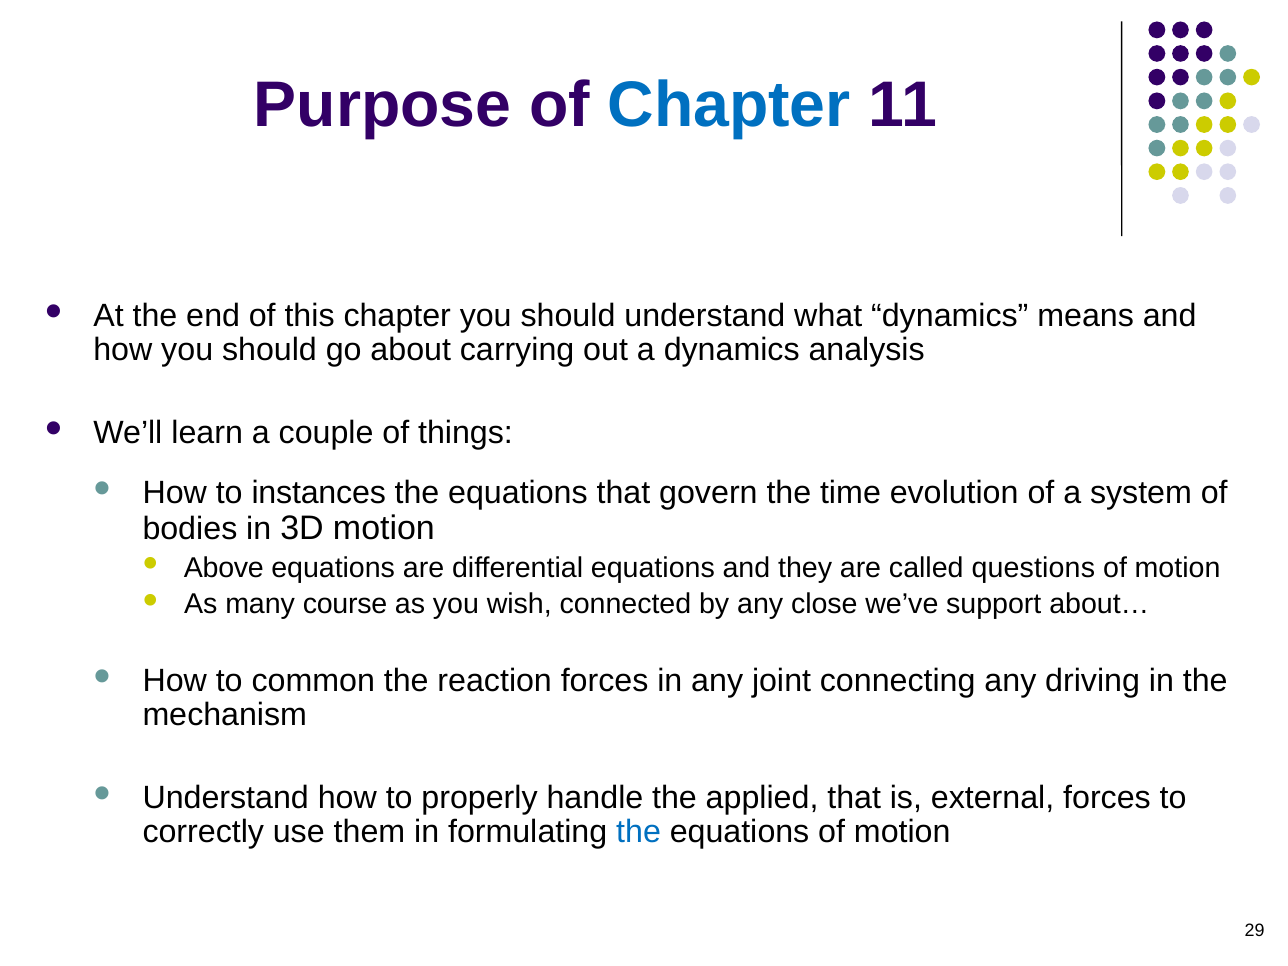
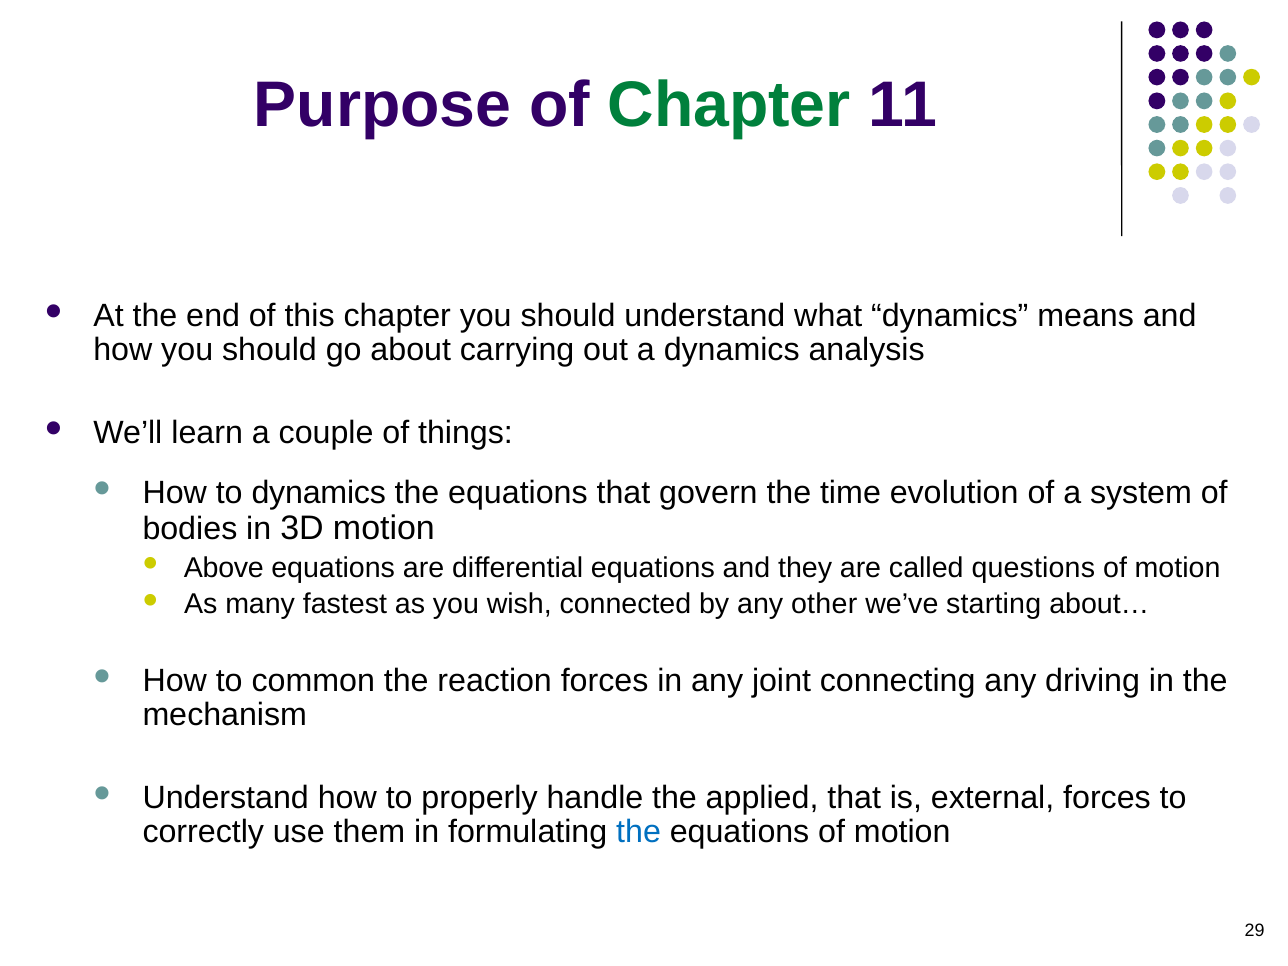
Chapter at (729, 105) colour: blue -> green
to instances: instances -> dynamics
course: course -> fastest
close: close -> other
support: support -> starting
